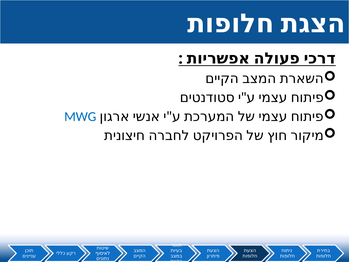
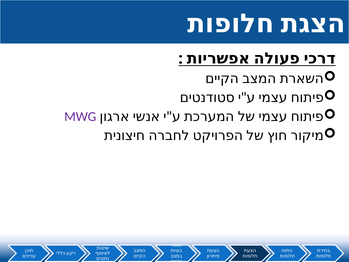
MWG colour: blue -> purple
